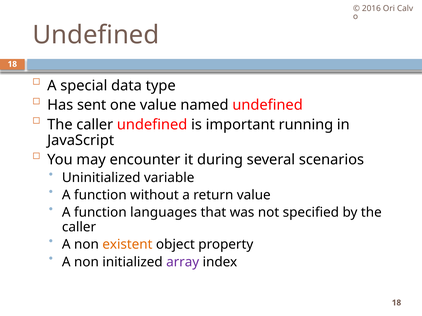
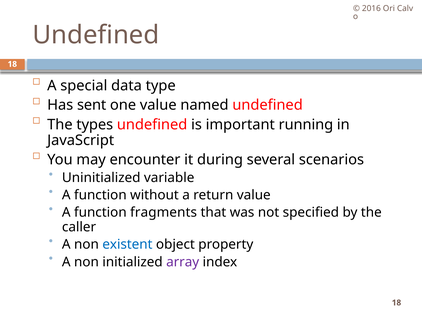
caller at (95, 125): caller -> types
languages: languages -> fragments
existent colour: orange -> blue
